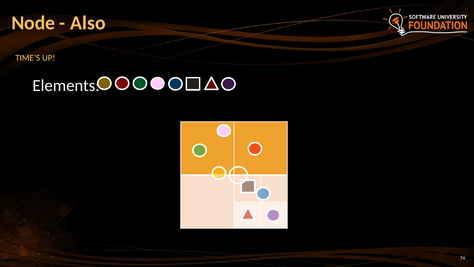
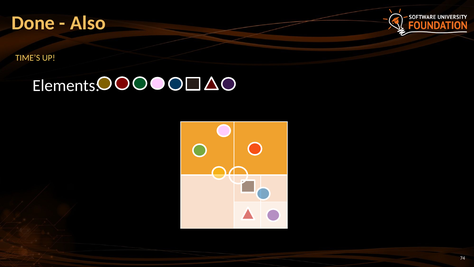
Node: Node -> Done
